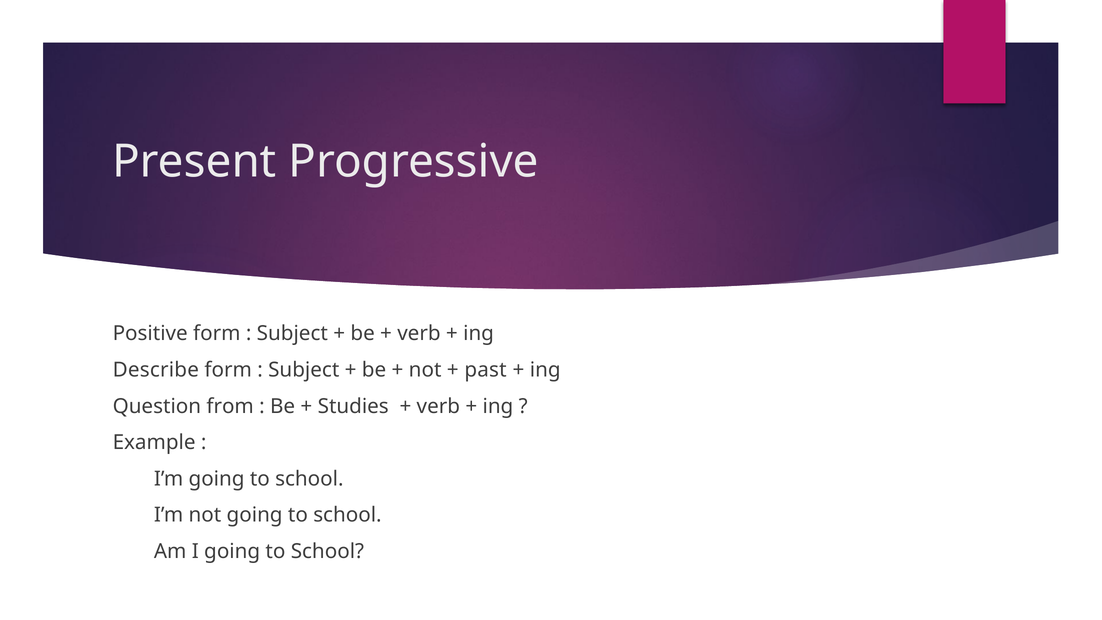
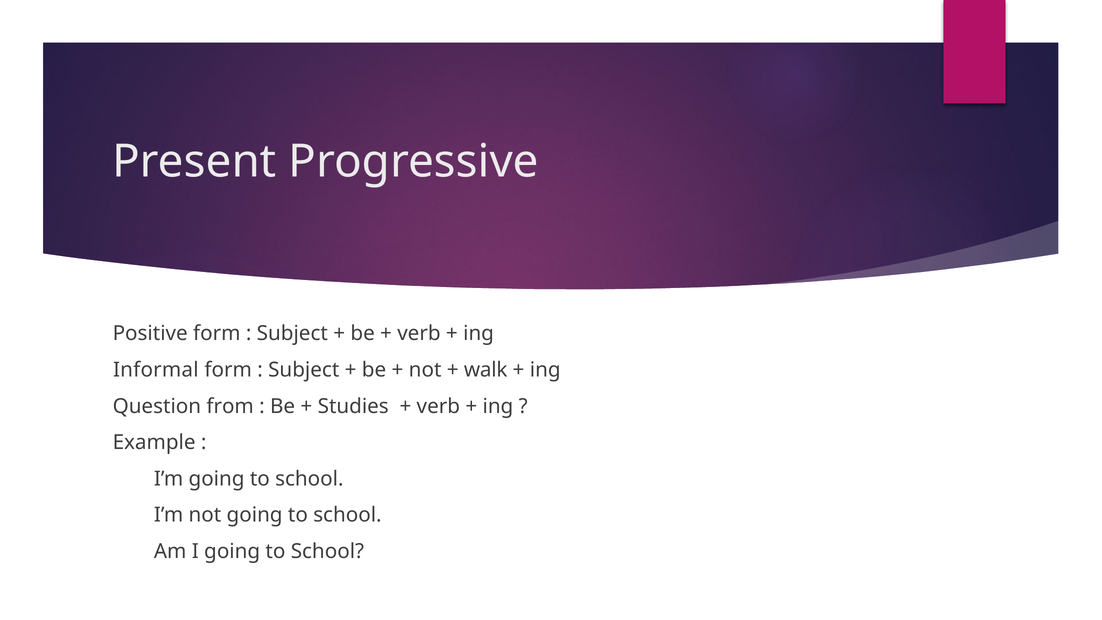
Describe: Describe -> Informal
past: past -> walk
